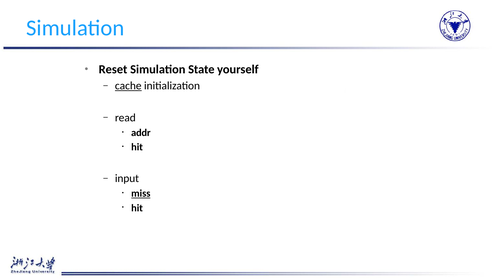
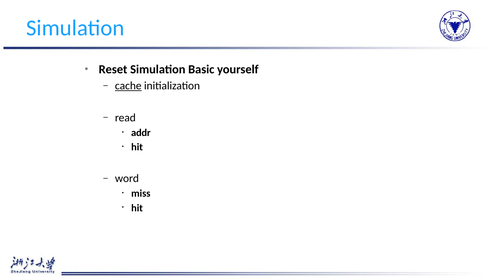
State: State -> Basic
input: input -> word
miss underline: present -> none
